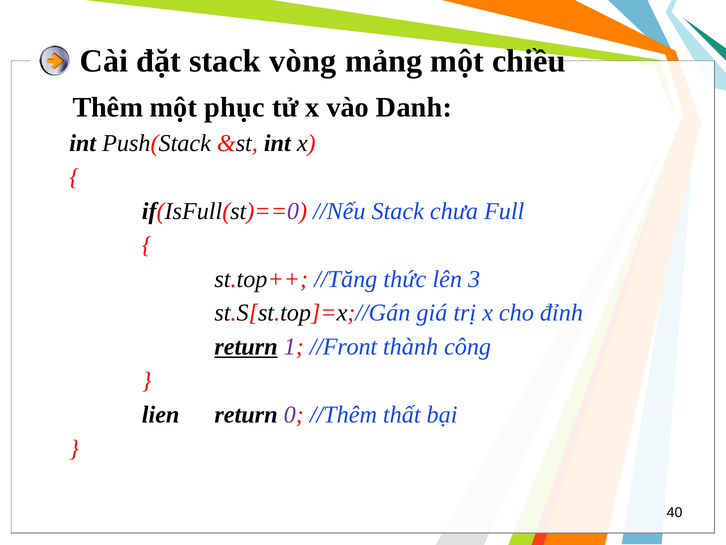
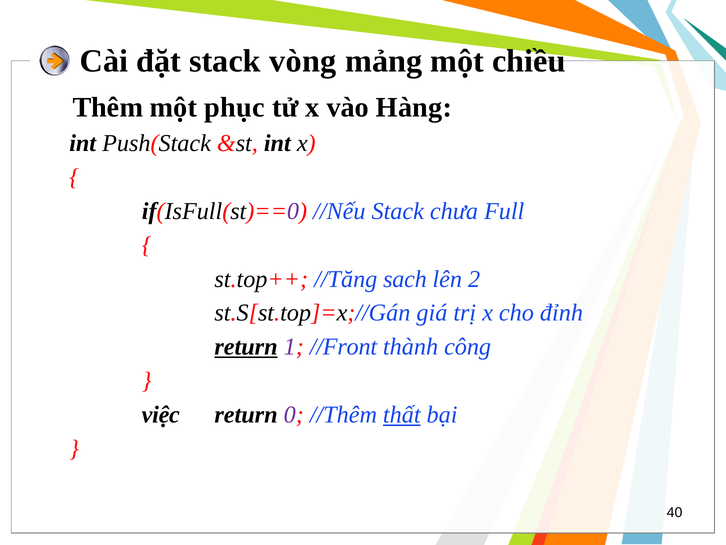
Danh: Danh -> Hàng
thức: thức -> sach
3: 3 -> 2
lien: lien -> việc
thất underline: none -> present
